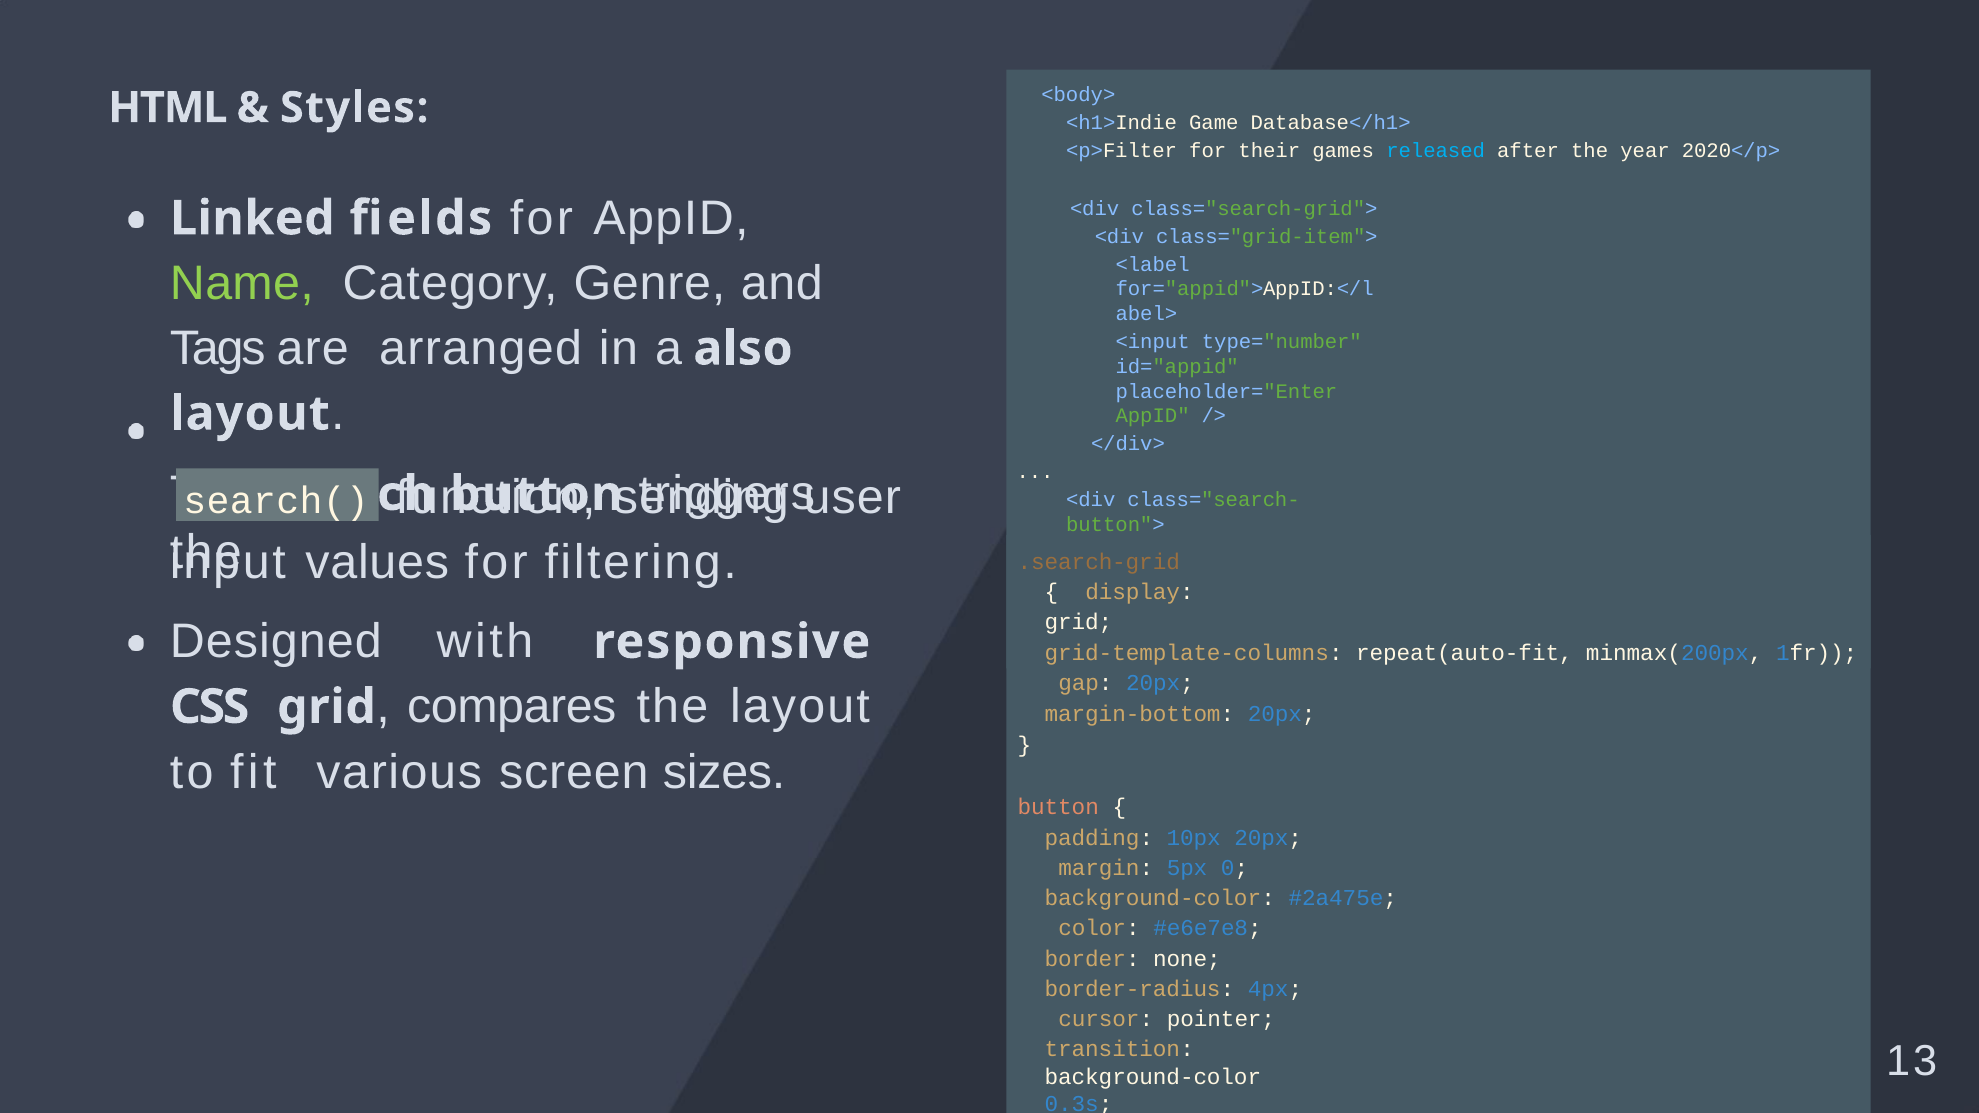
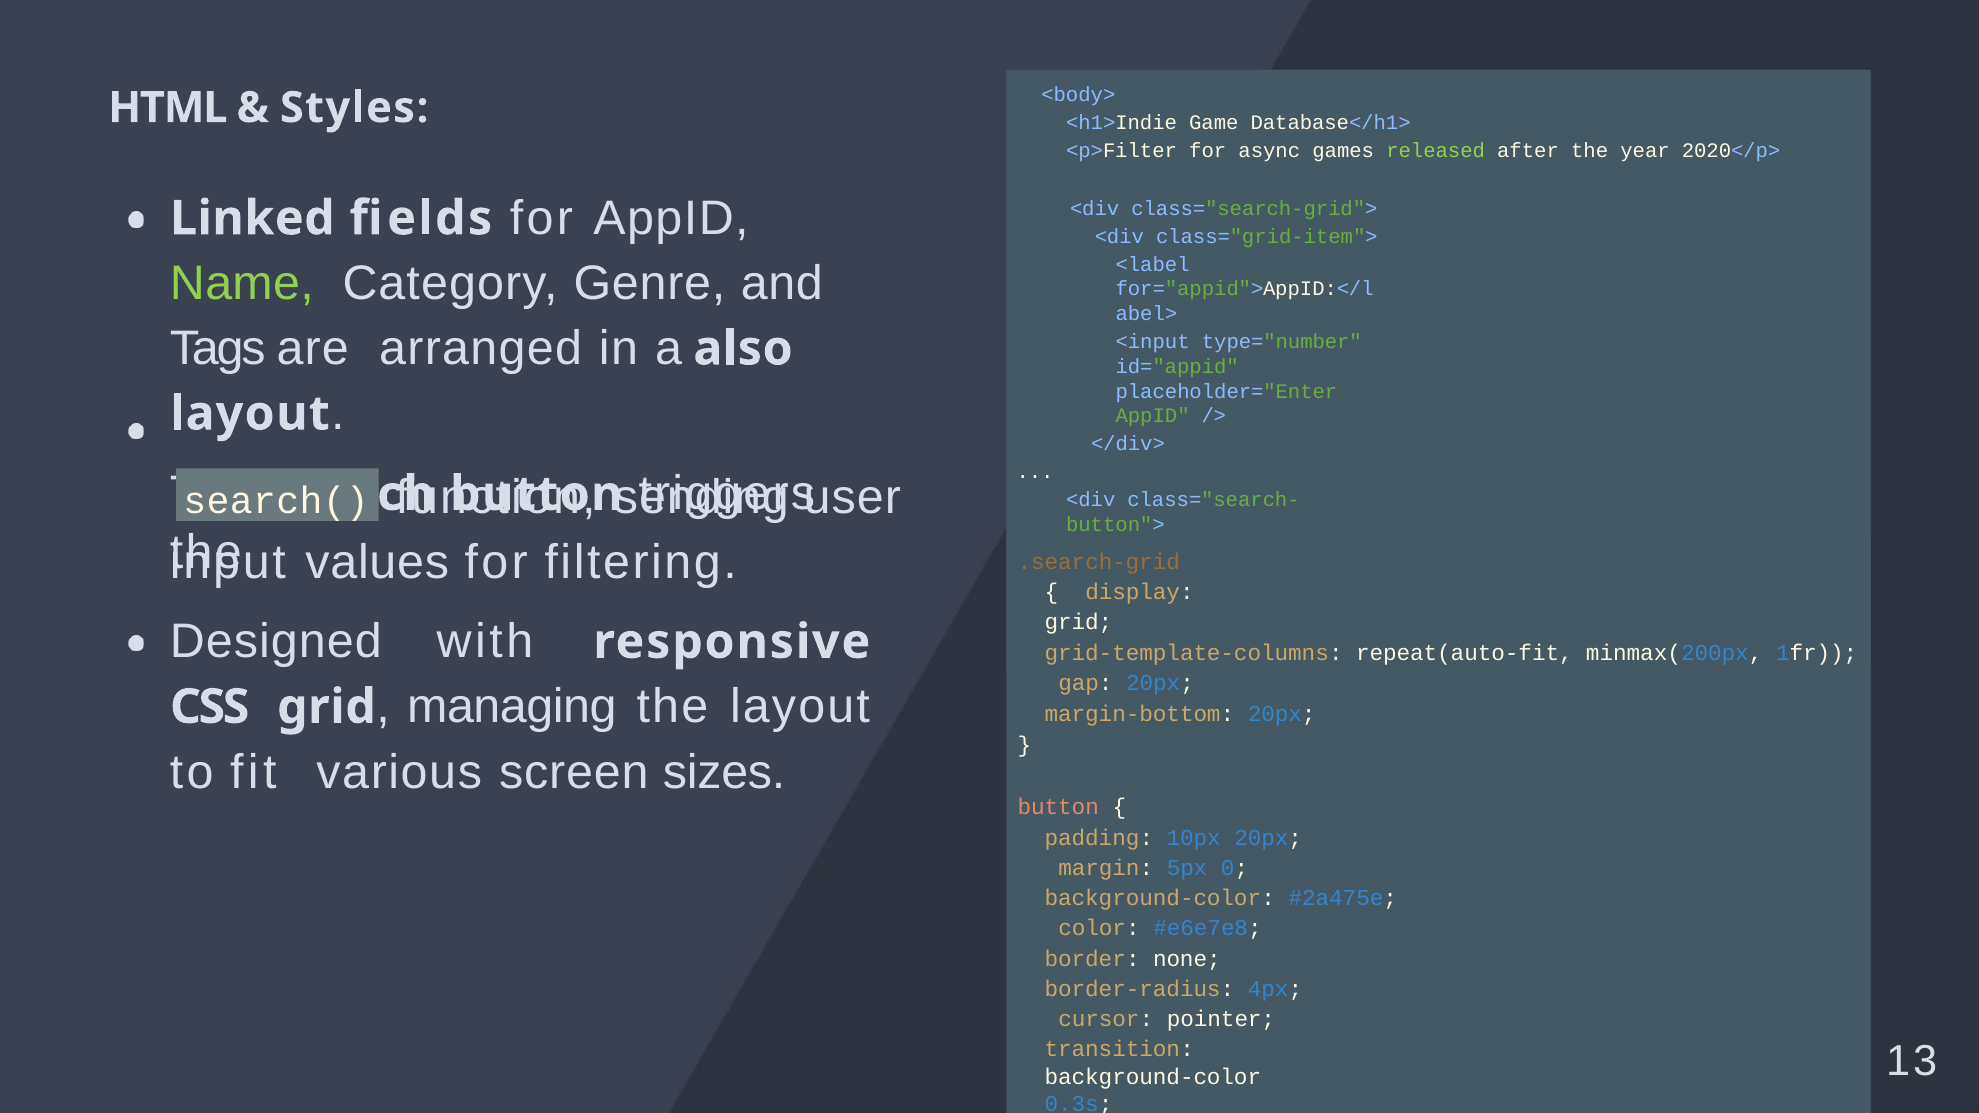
their: their -> async
released colour: light blue -> light green
compares: compares -> managing
